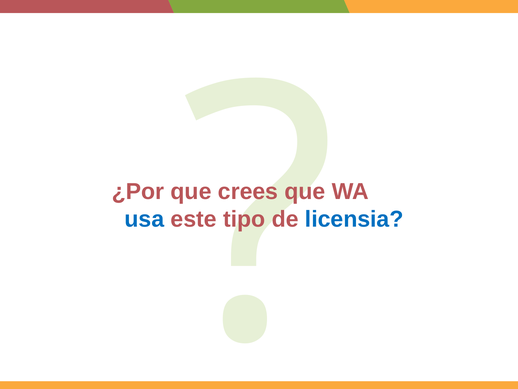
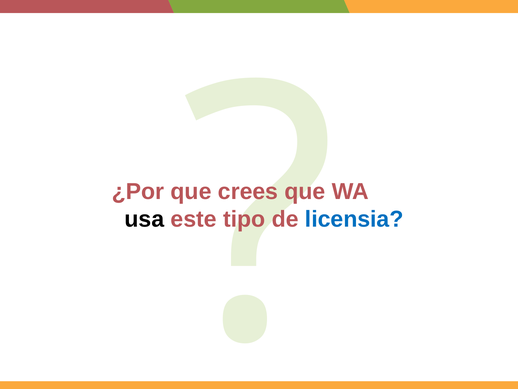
usa colour: blue -> black
